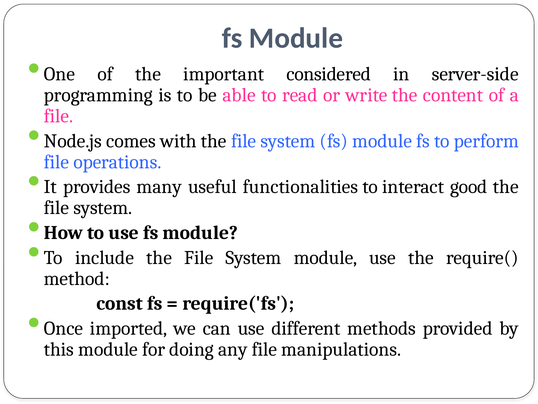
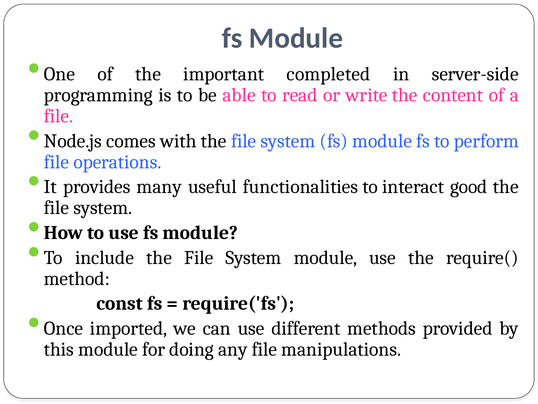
considered: considered -> completed
